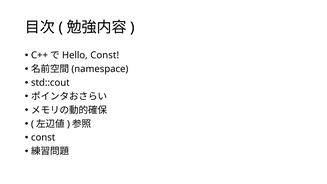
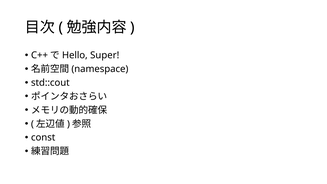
Const at (105, 55): Const -> Super
